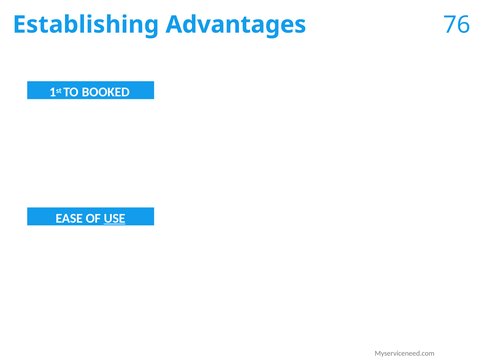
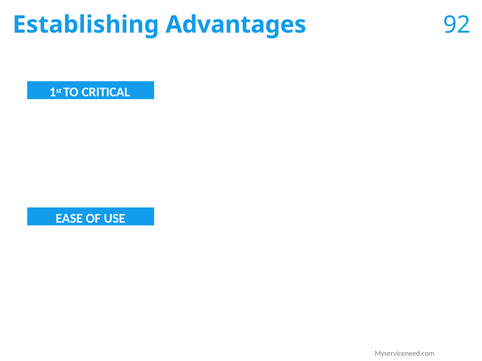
76: 76 -> 92
BOOKED: BOOKED -> CRITICAL
USE underline: present -> none
